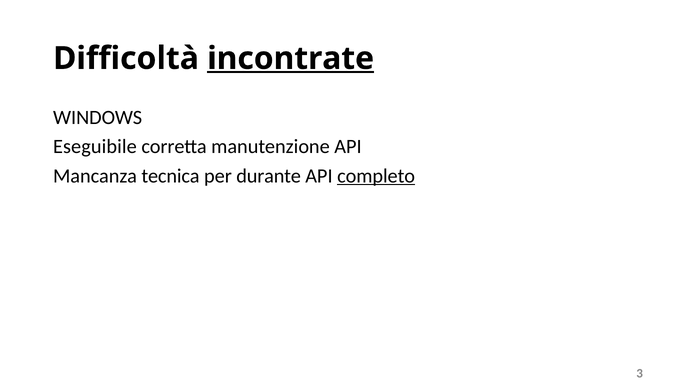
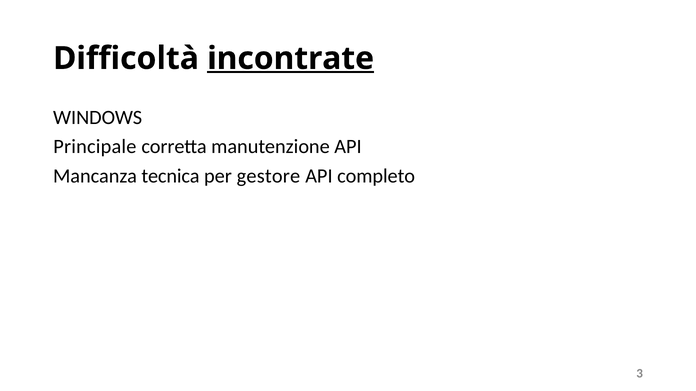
Eseguibile: Eseguibile -> Principale
durante: durante -> gestore
completo underline: present -> none
